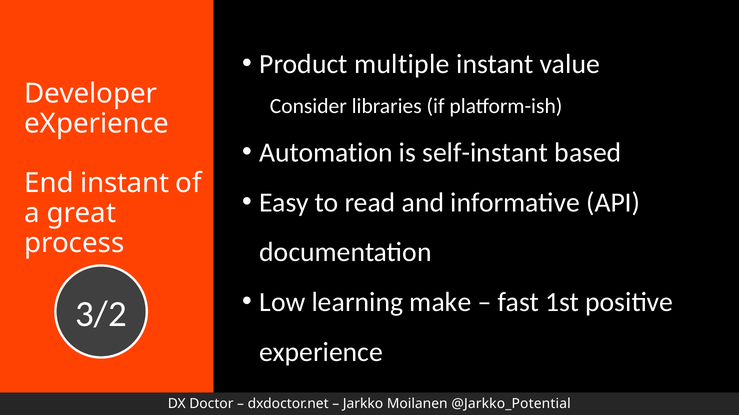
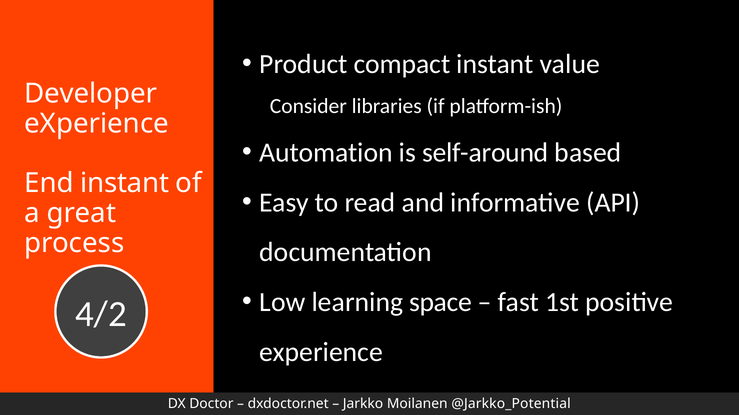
multiple: multiple -> compact
self-instant: self-instant -> self-around
make: make -> space
3/2: 3/2 -> 4/2
